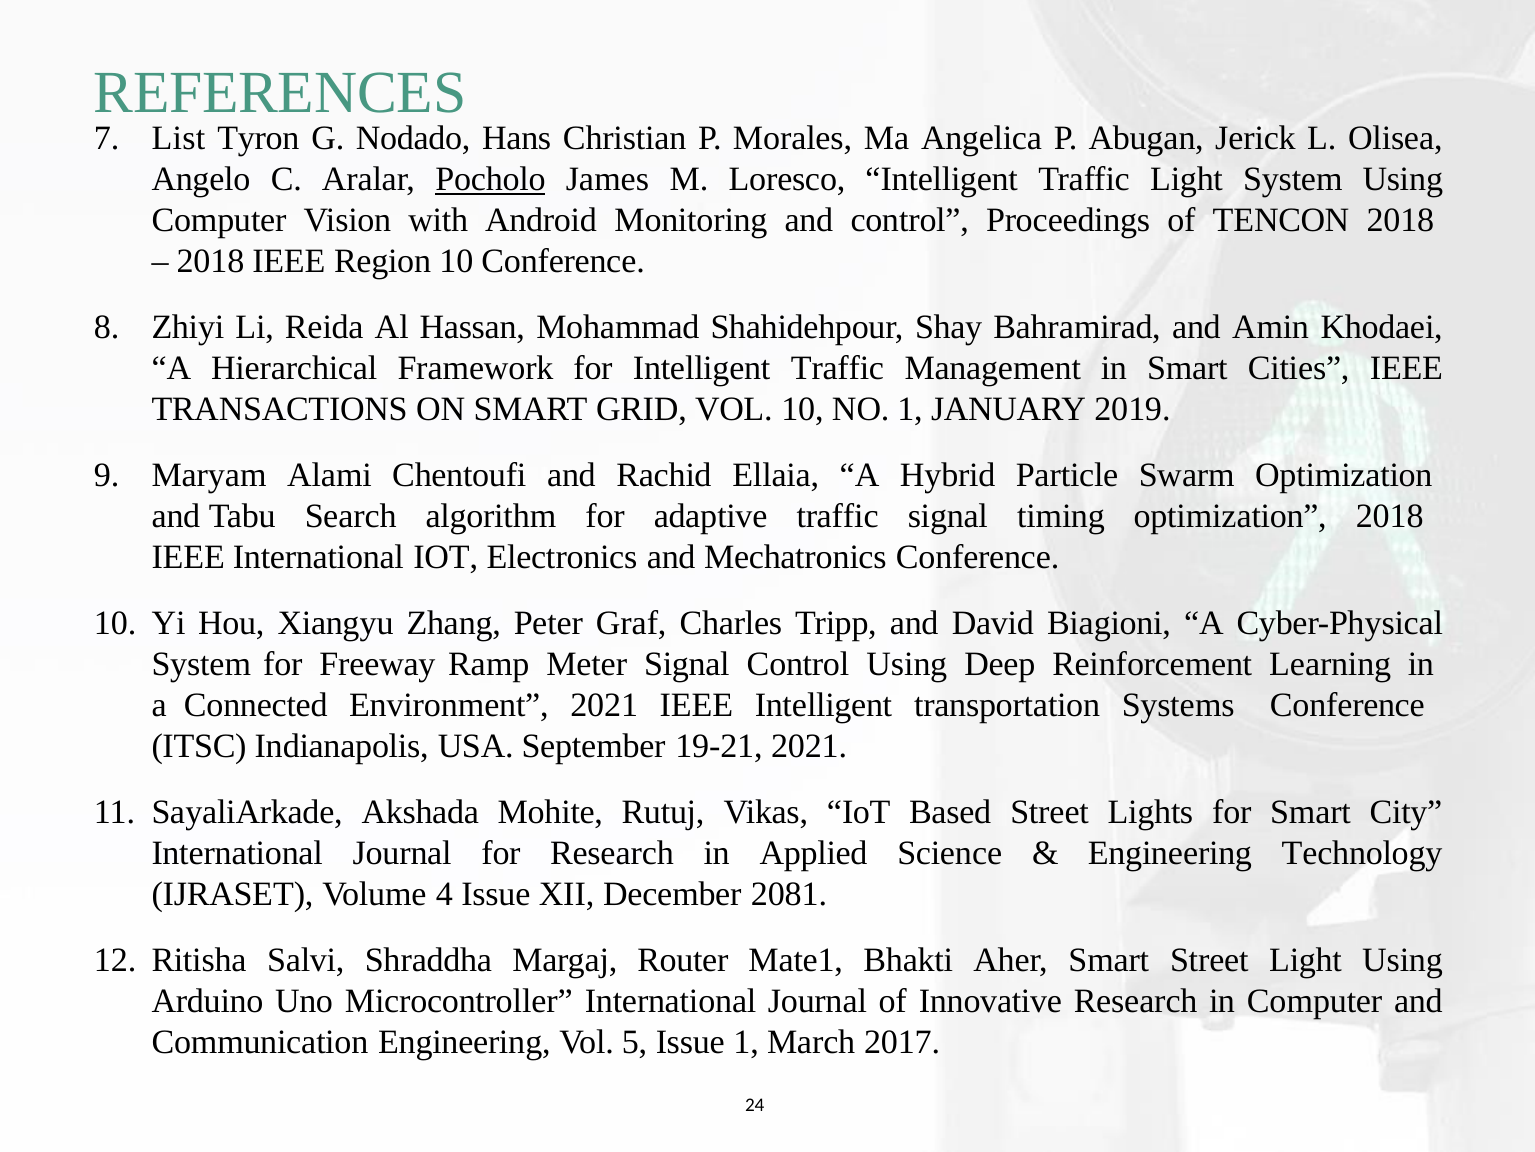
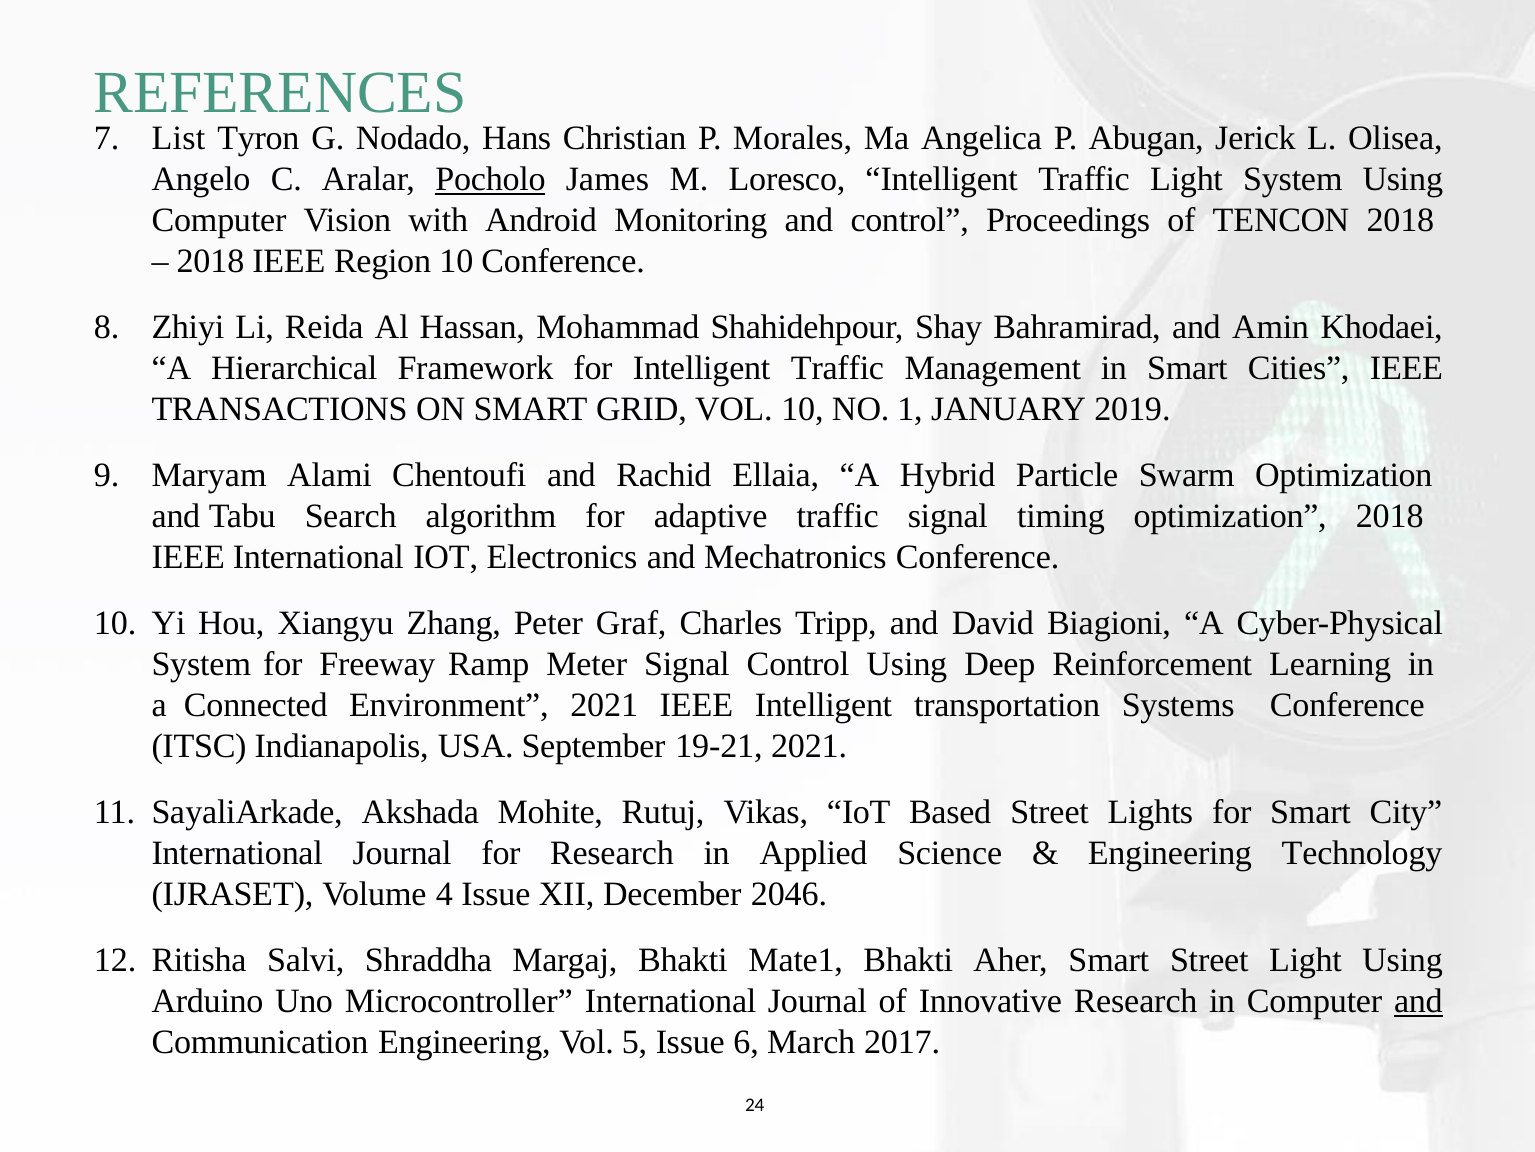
2081: 2081 -> 2046
Margaj Router: Router -> Bhakti
and at (1418, 1001) underline: none -> present
Issue 1: 1 -> 6
